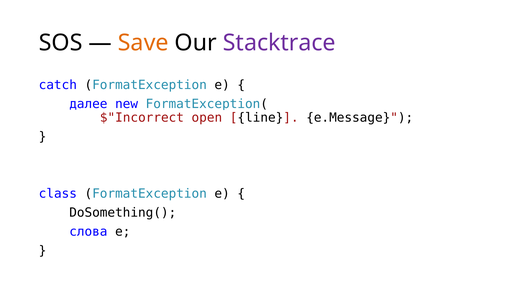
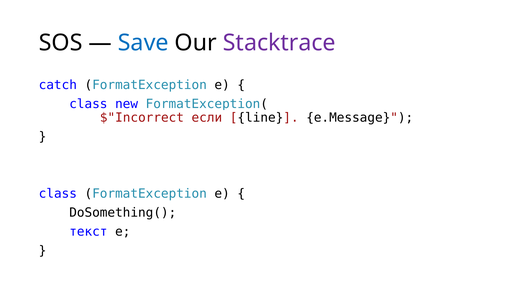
Save colour: orange -> blue
далее at (88, 104): далее -> class
open: open -> если
слова: слова -> текст
